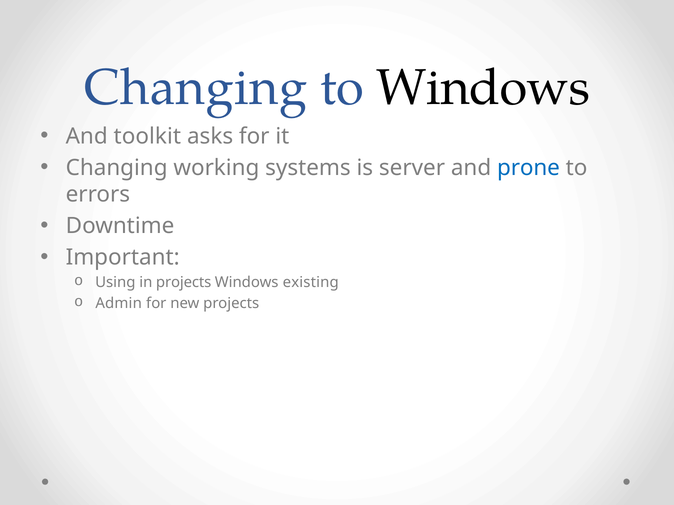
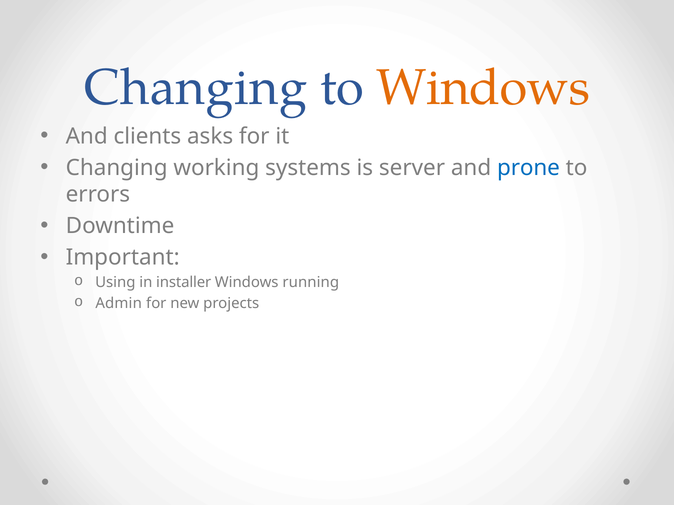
Windows at (483, 88) colour: black -> orange
toolkit: toolkit -> clients
in projects: projects -> installer
existing: existing -> running
